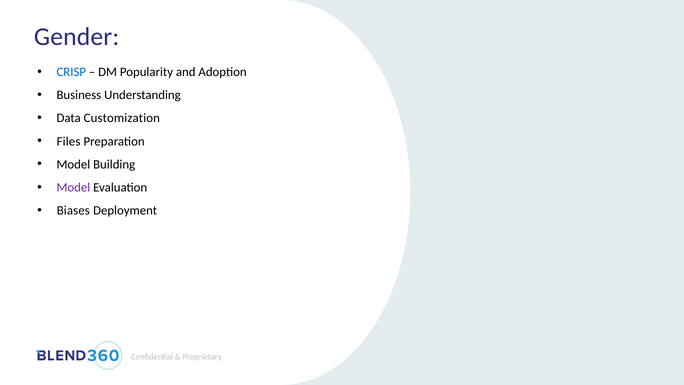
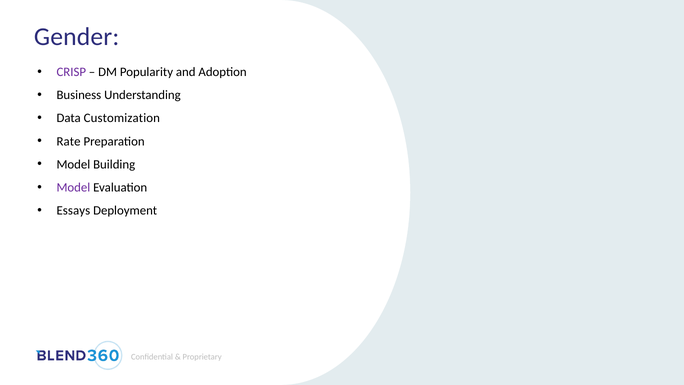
CRISP colour: blue -> purple
Files: Files -> Rate
Biases: Biases -> Essays
